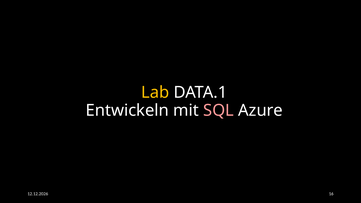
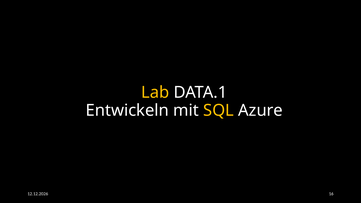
SQL colour: pink -> yellow
